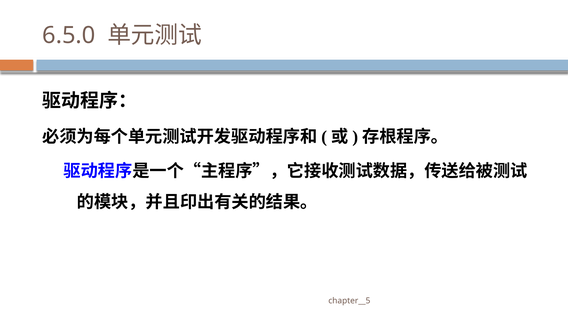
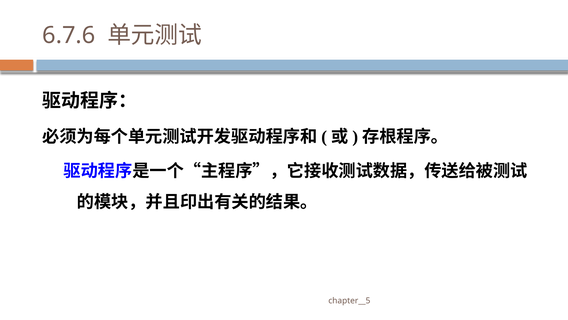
6.5.0: 6.5.0 -> 6.7.6
